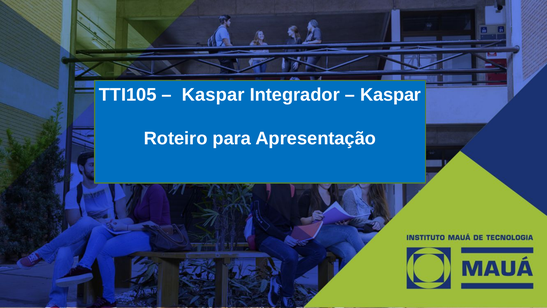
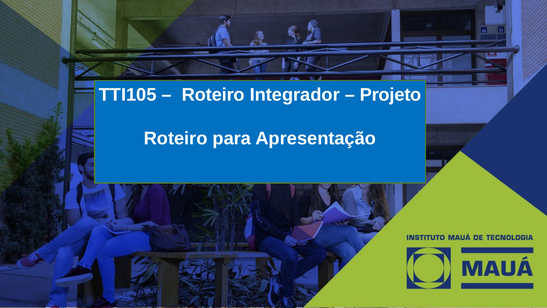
Kaspar at (213, 95): Kaspar -> Roteiro
Kaspar at (391, 95): Kaspar -> Projeto
